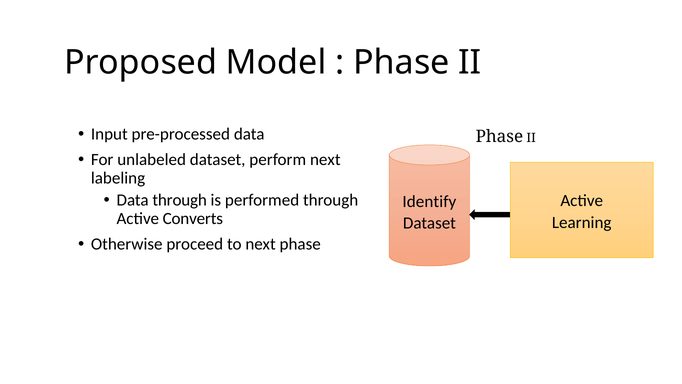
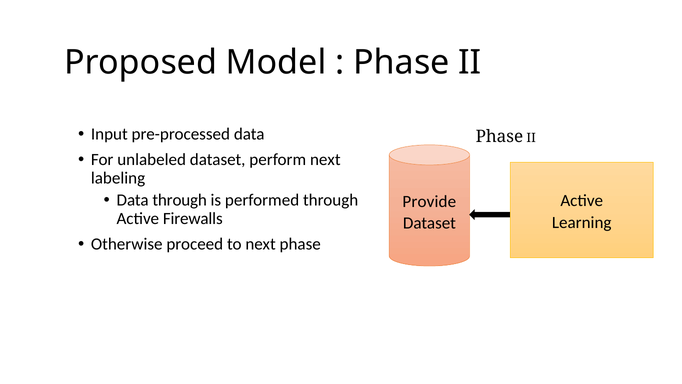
Identify: Identify -> Provide
Converts: Converts -> Firewalls
